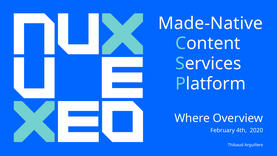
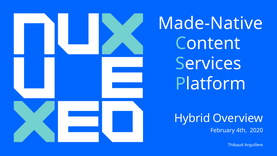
Where: Where -> Hybrid
